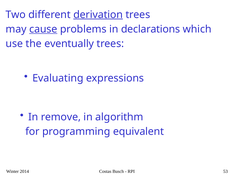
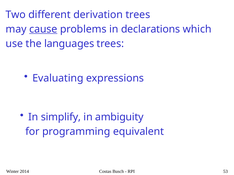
derivation underline: present -> none
eventually: eventually -> languages
remove: remove -> simplify
algorithm: algorithm -> ambiguity
